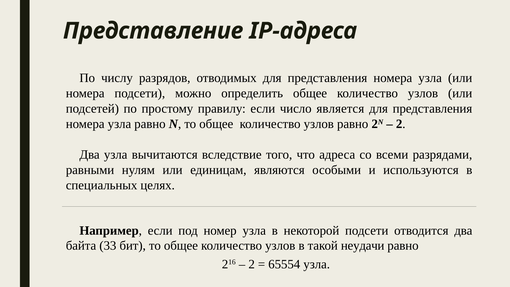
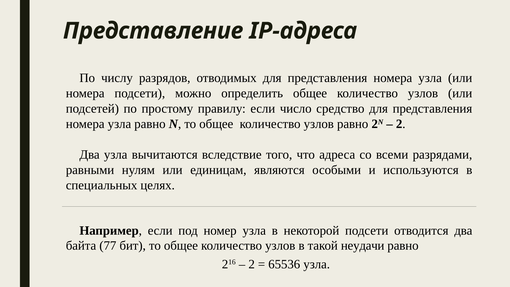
является: является -> средство
33: 33 -> 77
65554: 65554 -> 65536
